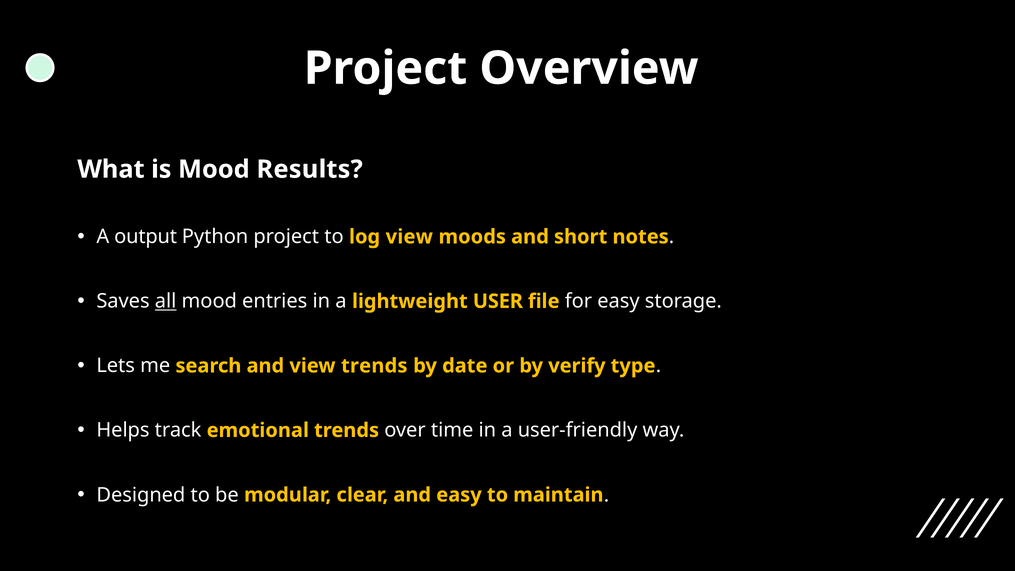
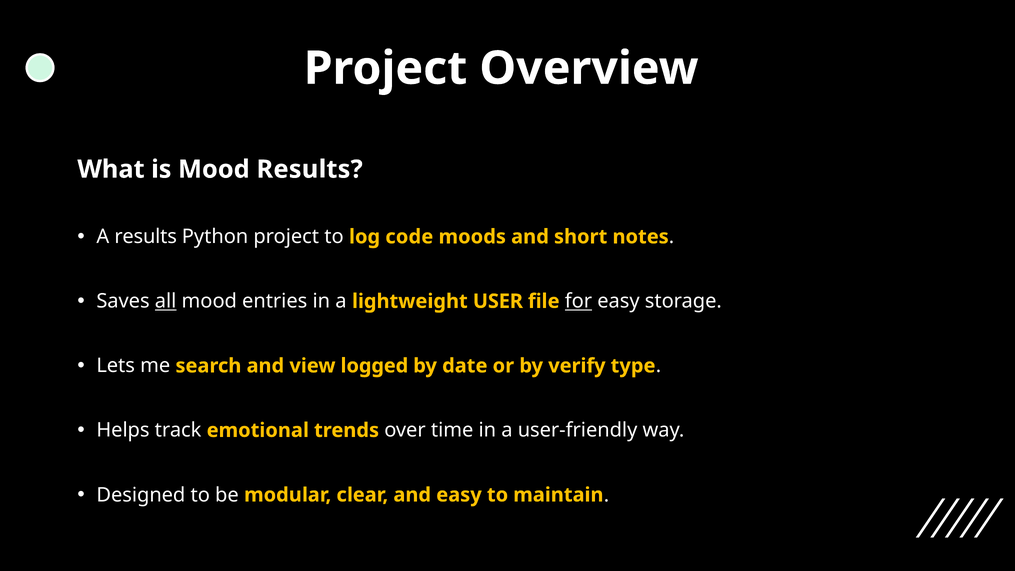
A output: output -> results
log view: view -> code
for underline: none -> present
view trends: trends -> logged
